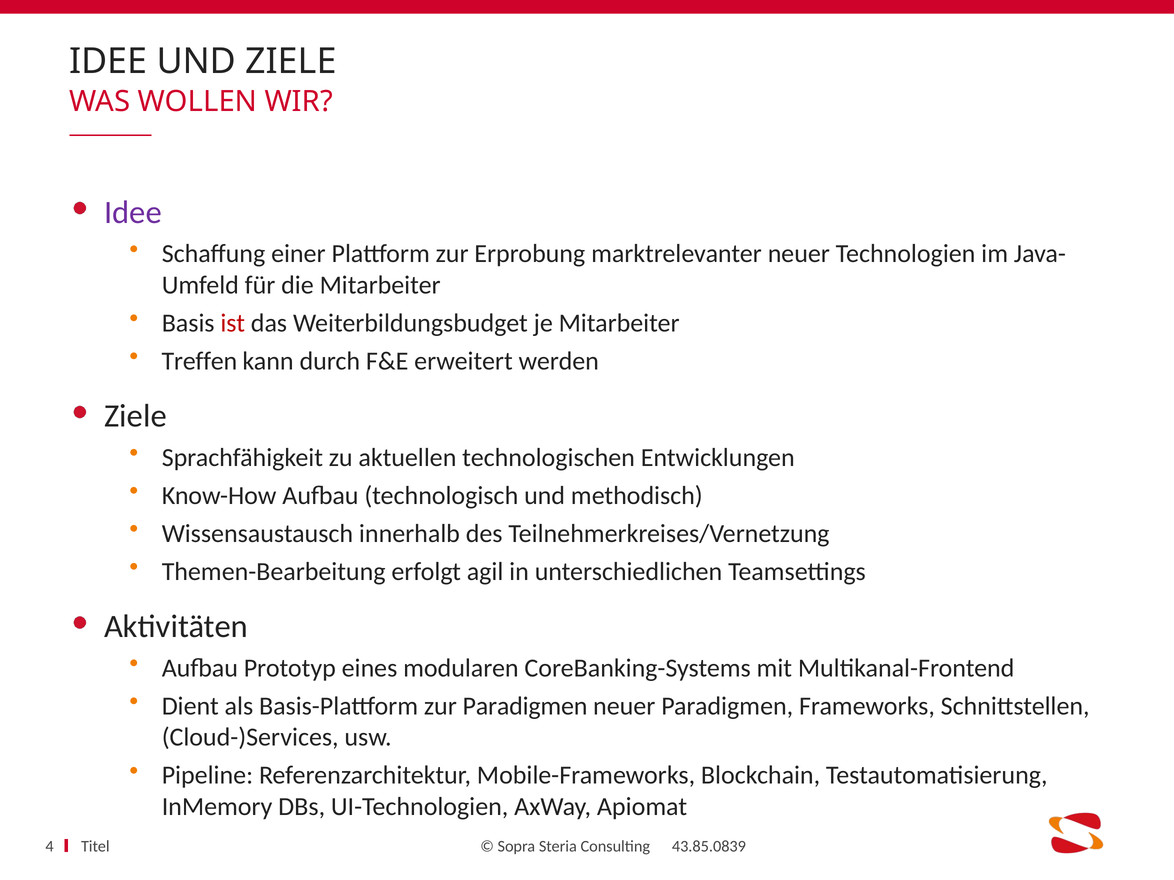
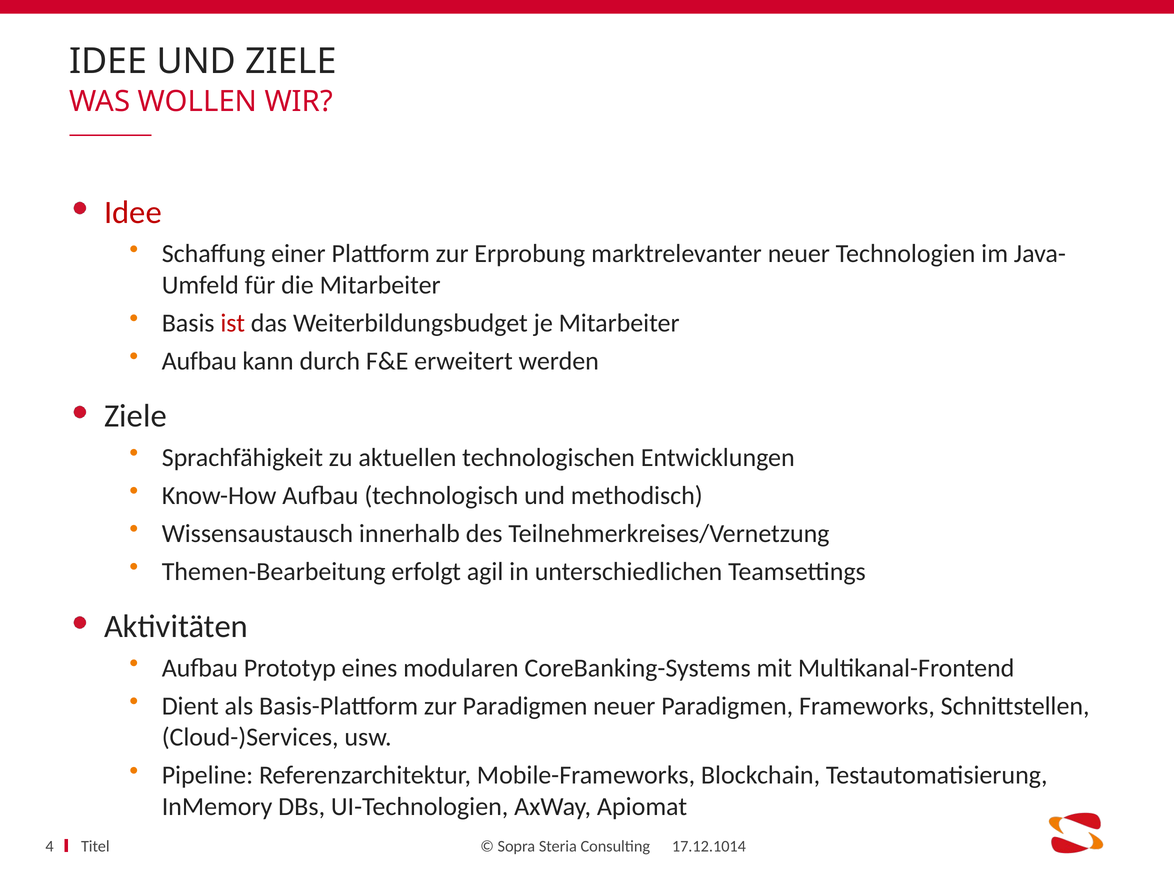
Idee at (133, 212) colour: purple -> red
Treffen at (199, 361): Treffen -> Aufbau
43.85.0839: 43.85.0839 -> 17.12.1014
